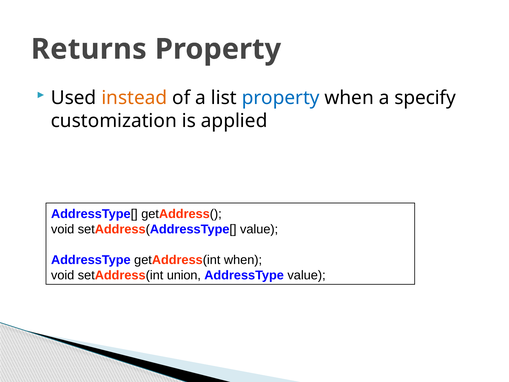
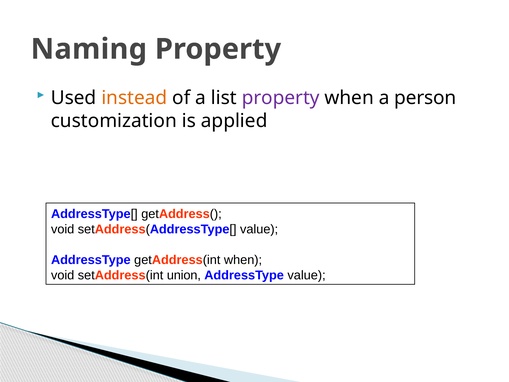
Returns: Returns -> Naming
property at (281, 98) colour: blue -> purple
specify: specify -> person
